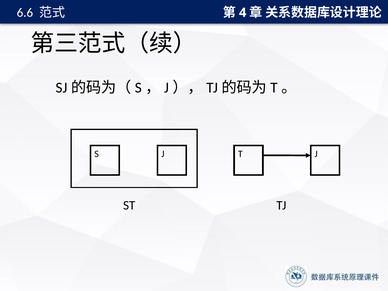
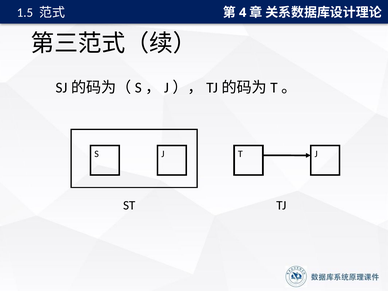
6.6: 6.6 -> 1.5
